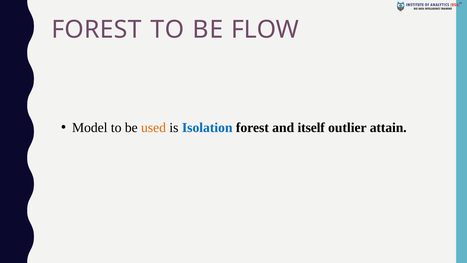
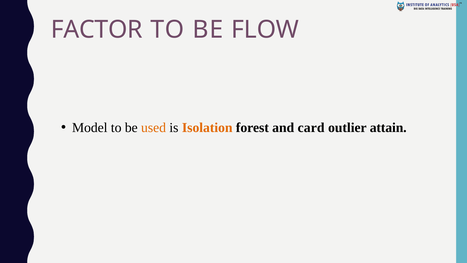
FOREST at (97, 30): FOREST -> FACTOR
Isolation colour: blue -> orange
itself: itself -> card
